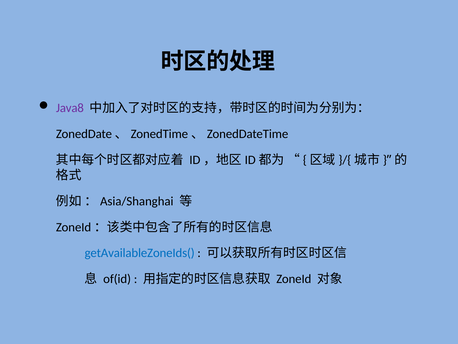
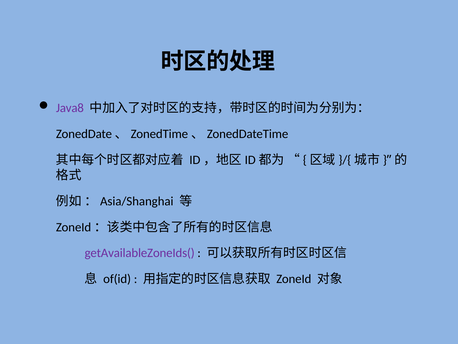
getAvailableZoneIds( colour: blue -> purple
